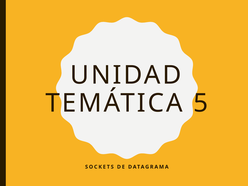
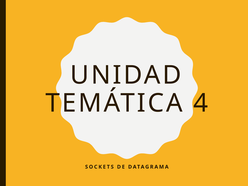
5: 5 -> 4
